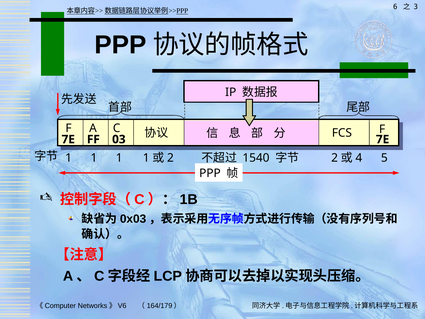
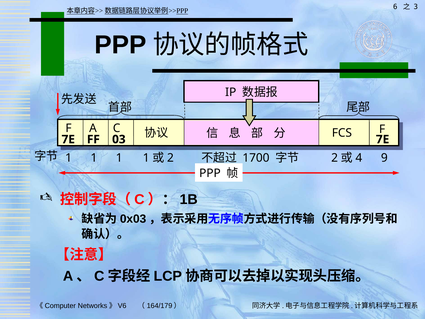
1540: 1540 -> 1700
5: 5 -> 9
